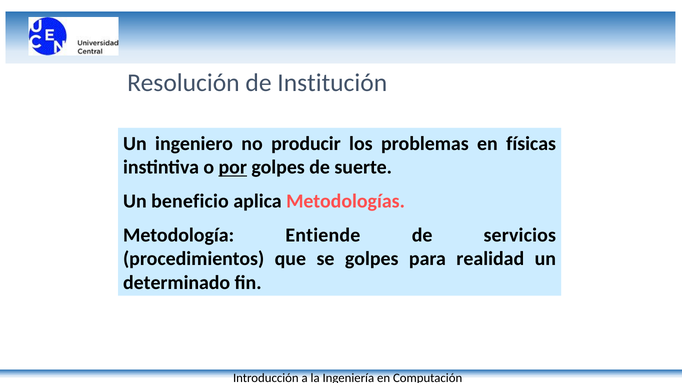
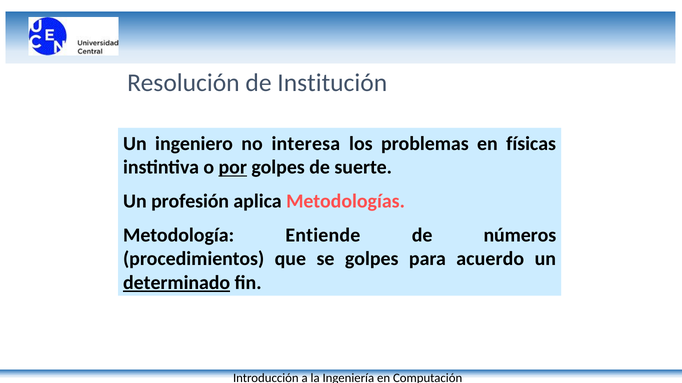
producir: producir -> interesa
beneficio: beneficio -> profesión
servicios: servicios -> números
realidad: realidad -> acuerdo
determinado underline: none -> present
